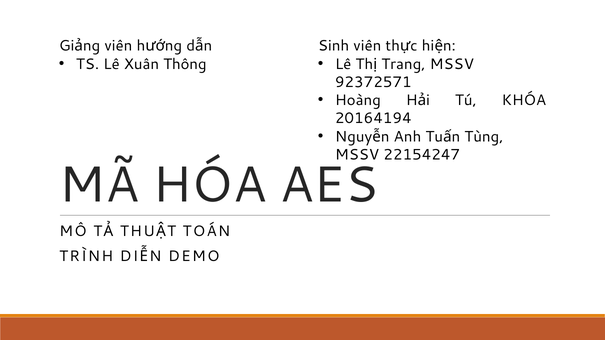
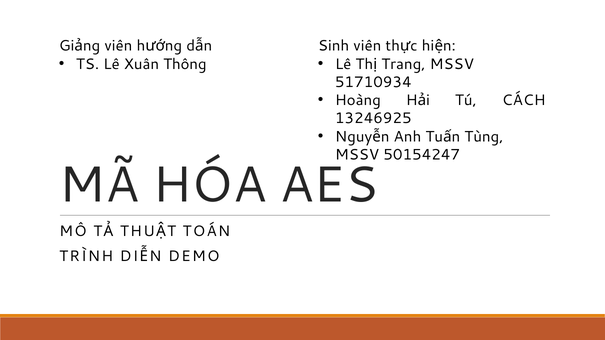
92372571: 92372571 -> 51710934
KHÓA: KHÓA -> CÁCH
20164194: 20164194 -> 13246925
22154247: 22154247 -> 50154247
